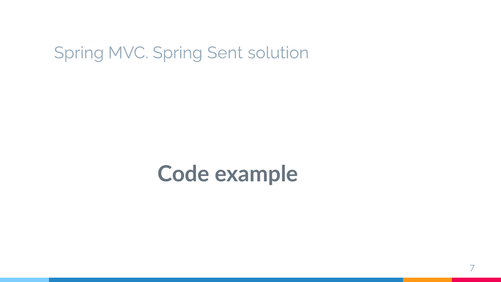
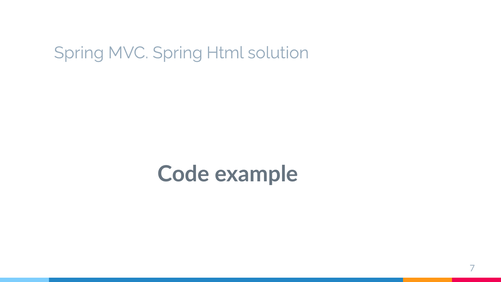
Sent: Sent -> Html
